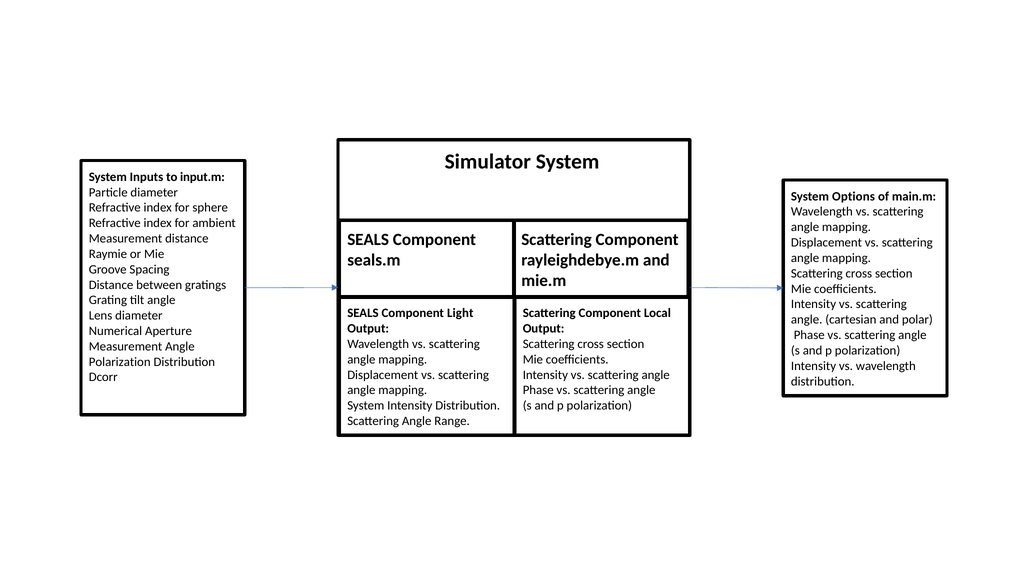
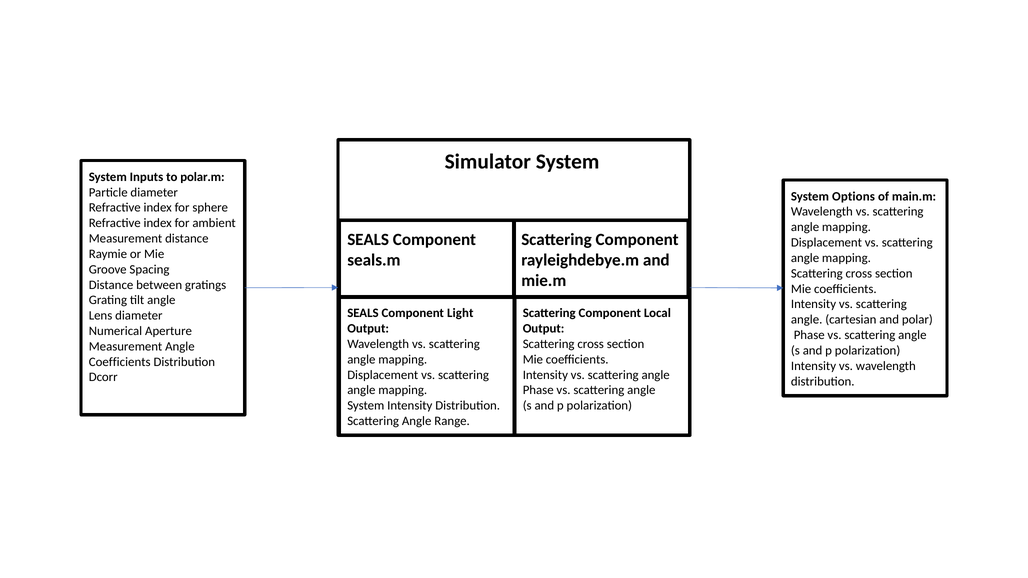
input.m: input.m -> polar.m
Polarization at (120, 362): Polarization -> Coefficients
